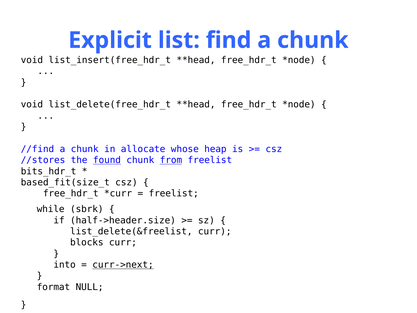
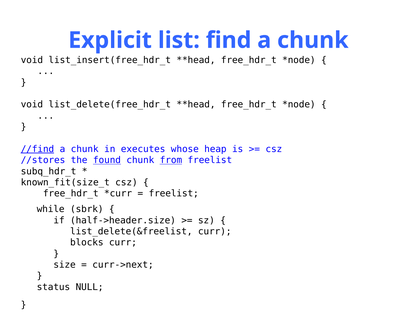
//find underline: none -> present
allocate: allocate -> executes
bits_hdr_t: bits_hdr_t -> subq_hdr_t
based_fit(size_t: based_fit(size_t -> known_fit(size_t
into: into -> size
curr->next underline: present -> none
format: format -> status
